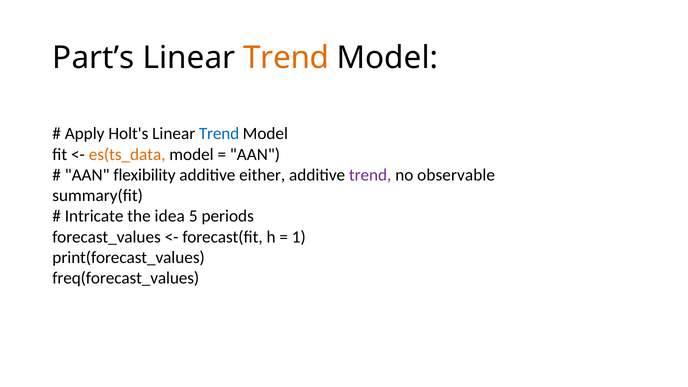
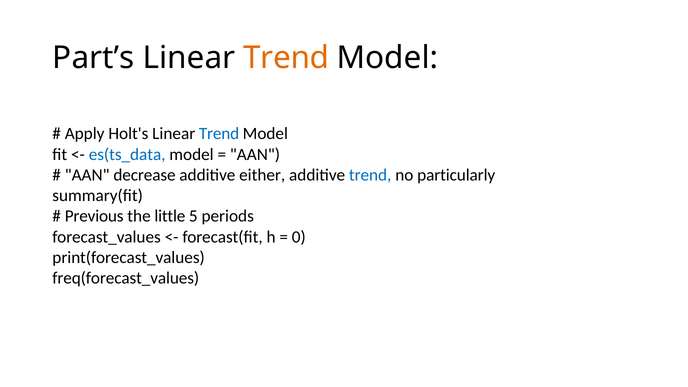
es(ts_data colour: orange -> blue
flexibility: flexibility -> decrease
trend at (370, 175) colour: purple -> blue
observable: observable -> particularly
Intricate: Intricate -> Previous
idea: idea -> little
1: 1 -> 0
